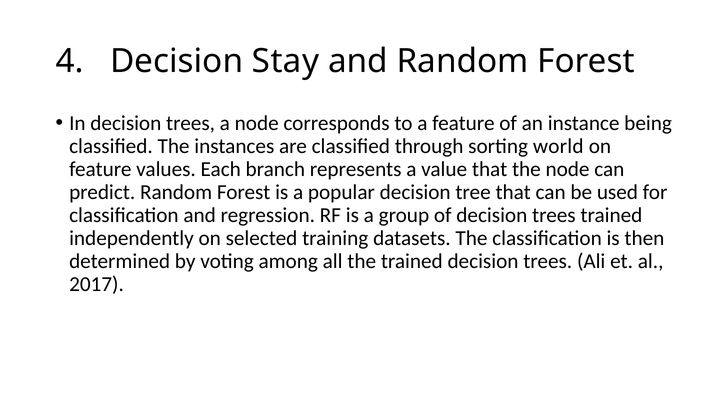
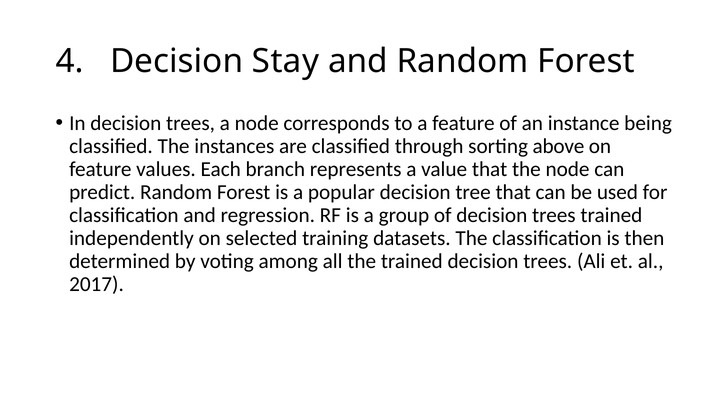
world: world -> above
